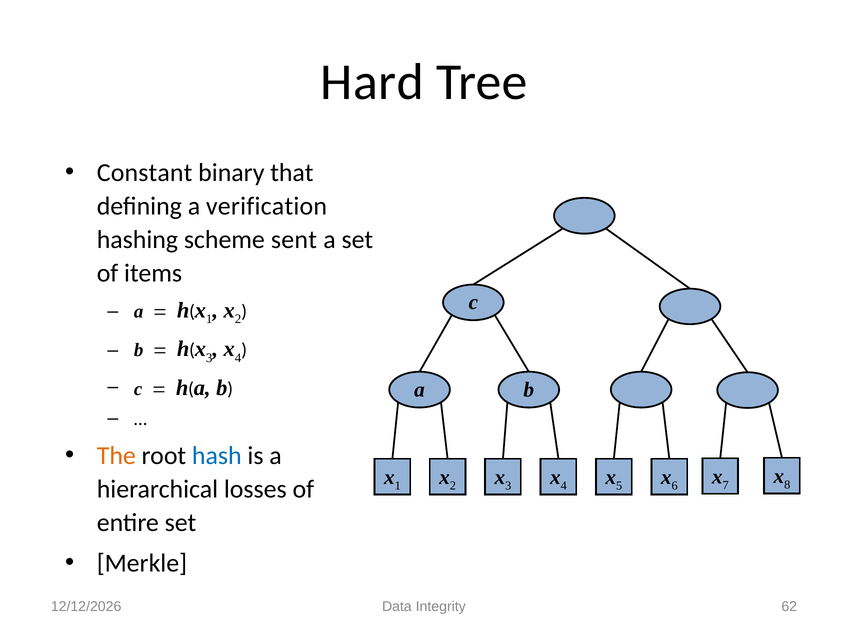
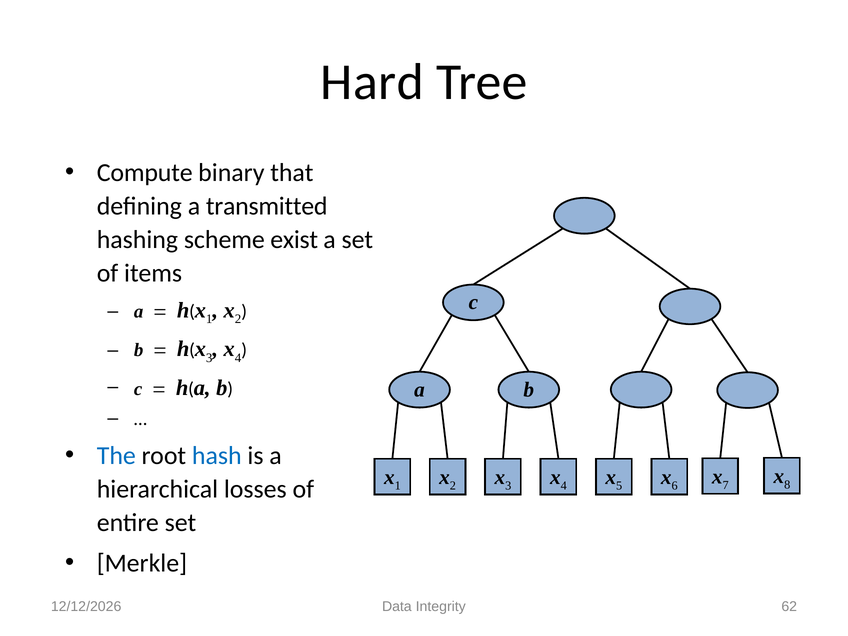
Constant: Constant -> Compute
verification: verification -> transmitted
sent: sent -> exist
The colour: orange -> blue
